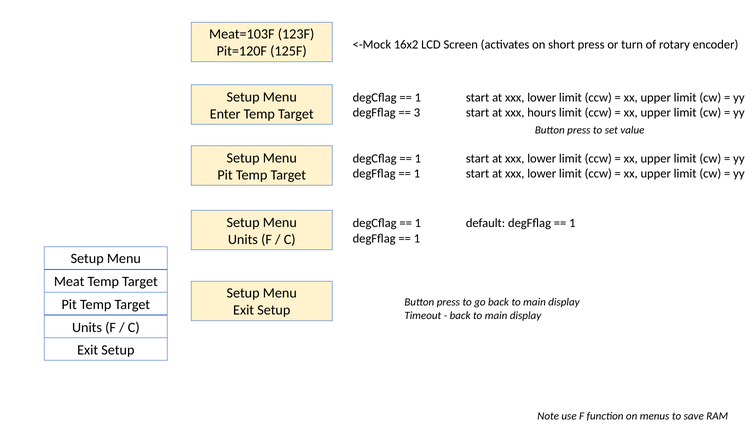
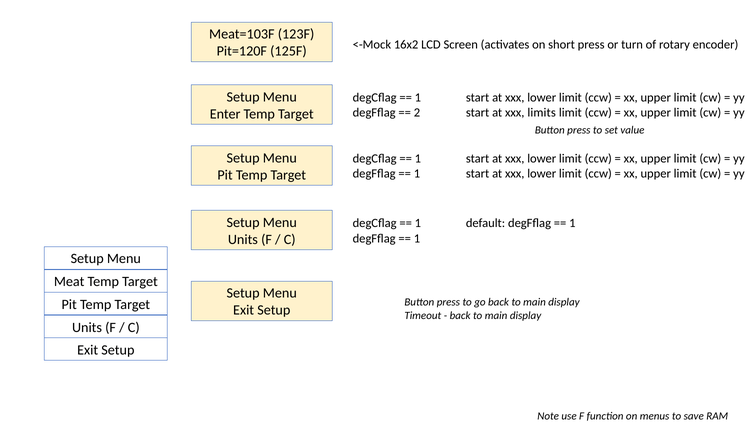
3: 3 -> 2
hours: hours -> limits
